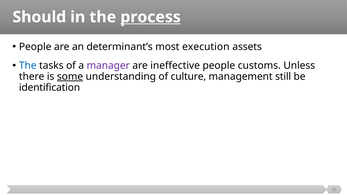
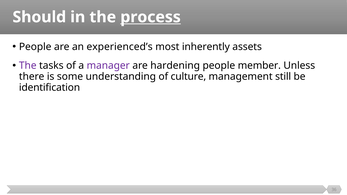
determinant’s: determinant’s -> experienced’s
execution: execution -> inherently
The at (28, 66) colour: blue -> purple
ineffective: ineffective -> hardening
customs: customs -> member
some underline: present -> none
